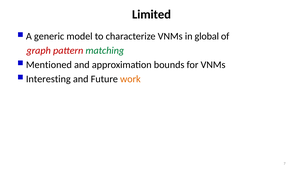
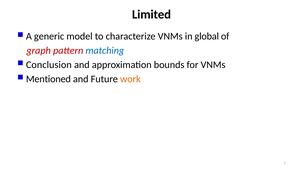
matching colour: green -> blue
Mentioned: Mentioned -> Conclusion
Interesting: Interesting -> Mentioned
